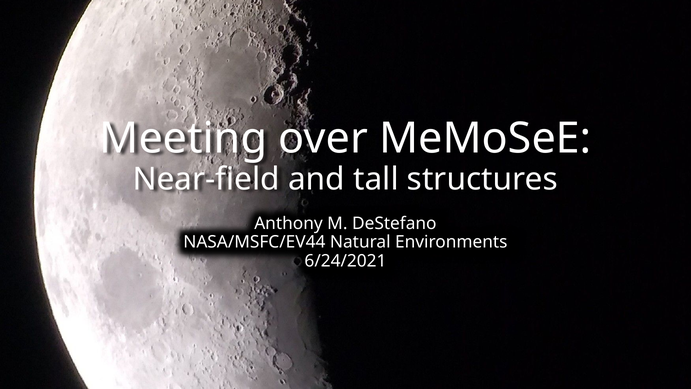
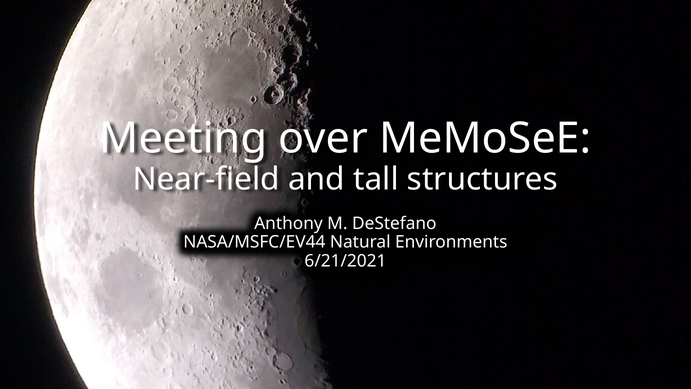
6/24/2021: 6/24/2021 -> 6/21/2021
